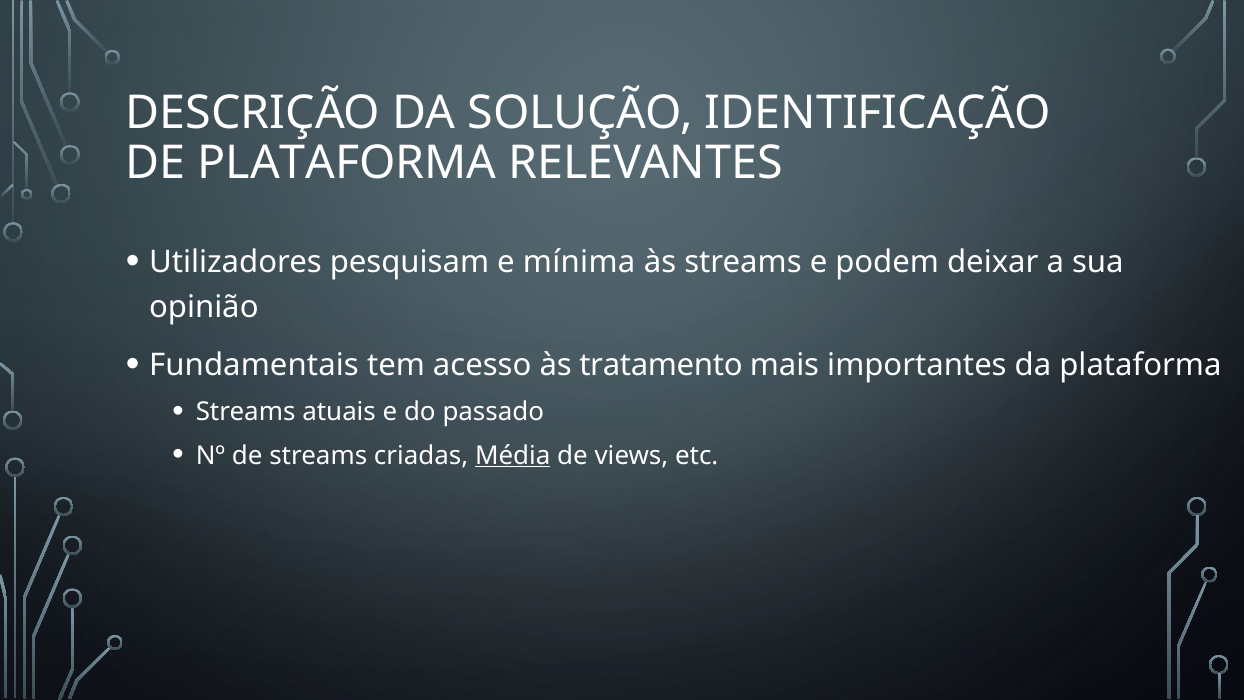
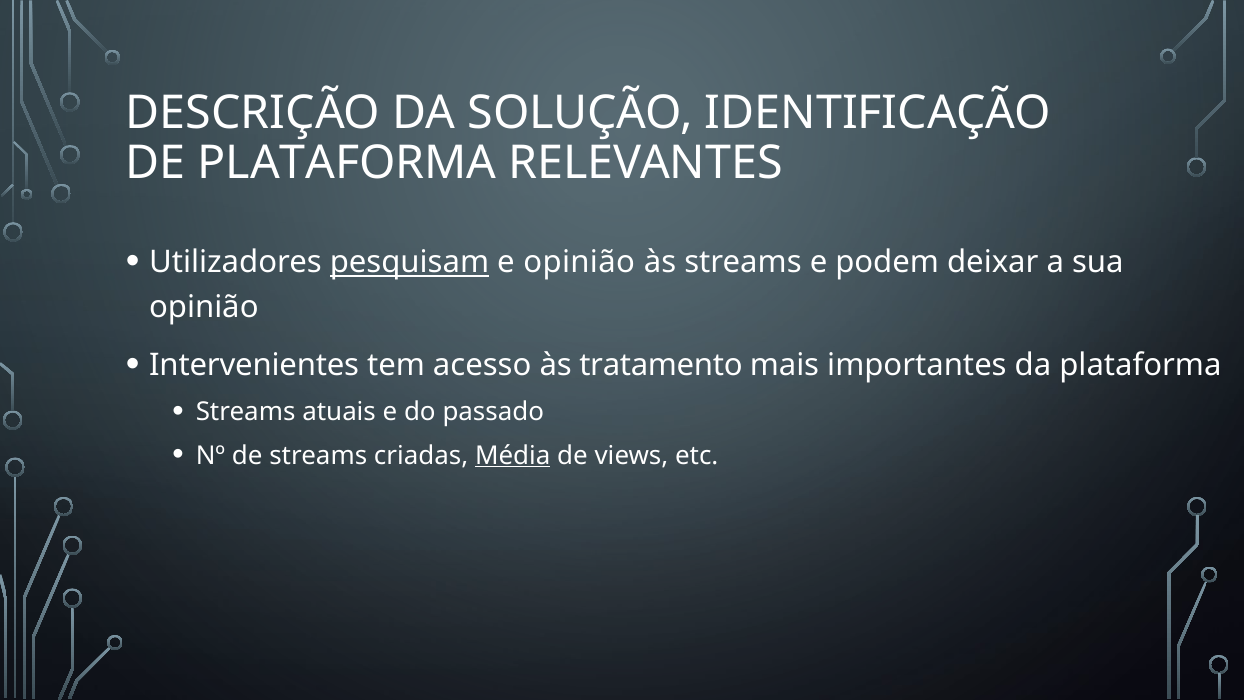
pesquisam underline: none -> present
e mínima: mínima -> opinião
Fundamentais: Fundamentais -> Intervenientes
